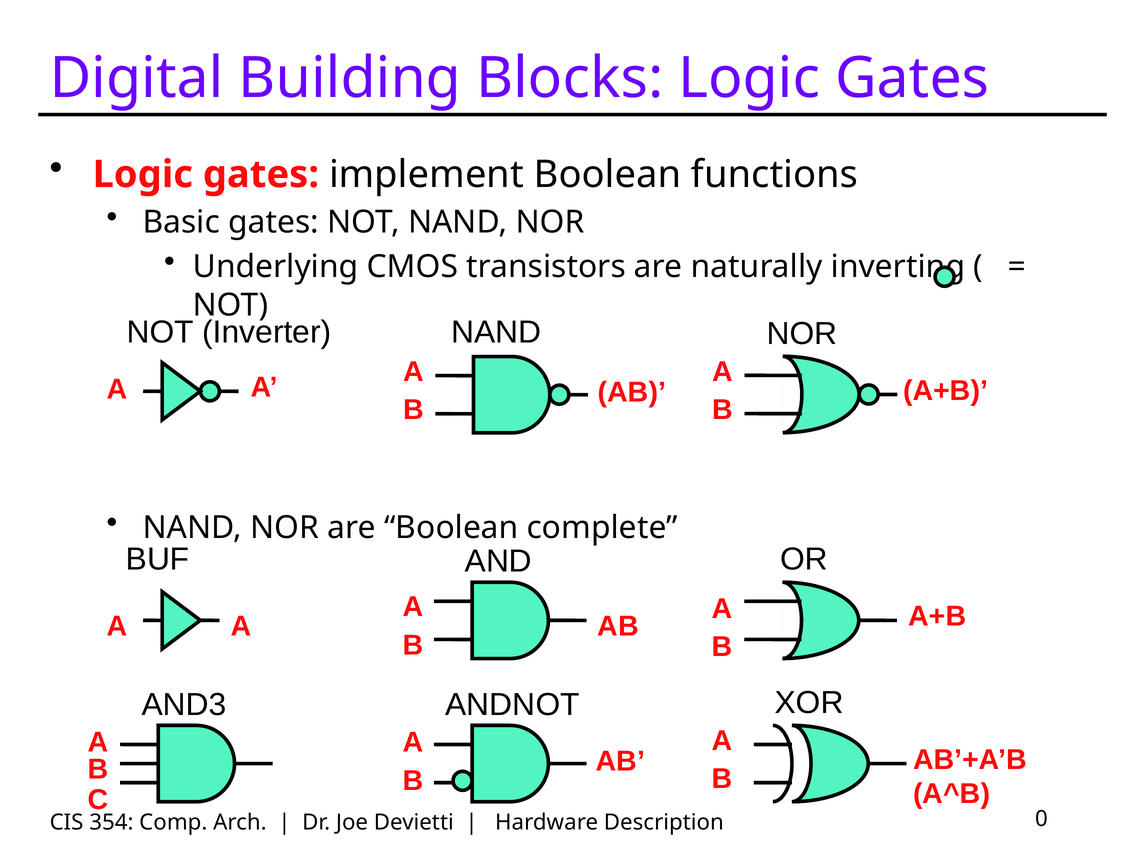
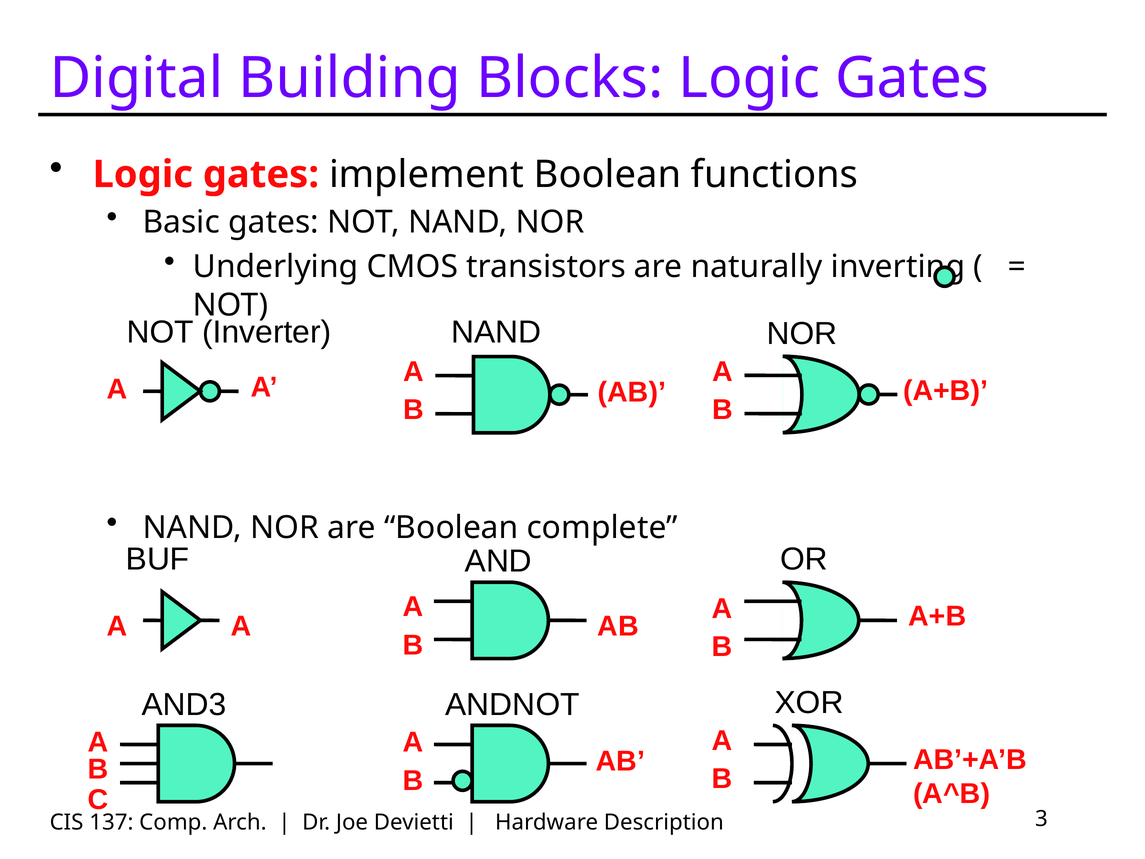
354: 354 -> 137
0: 0 -> 3
